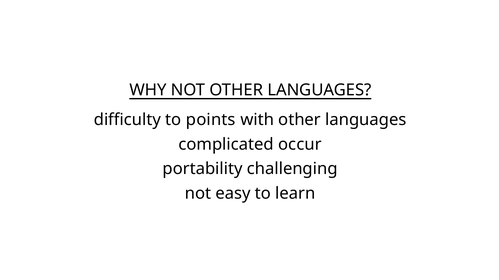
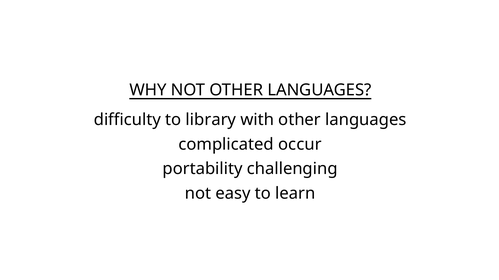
points: points -> library
